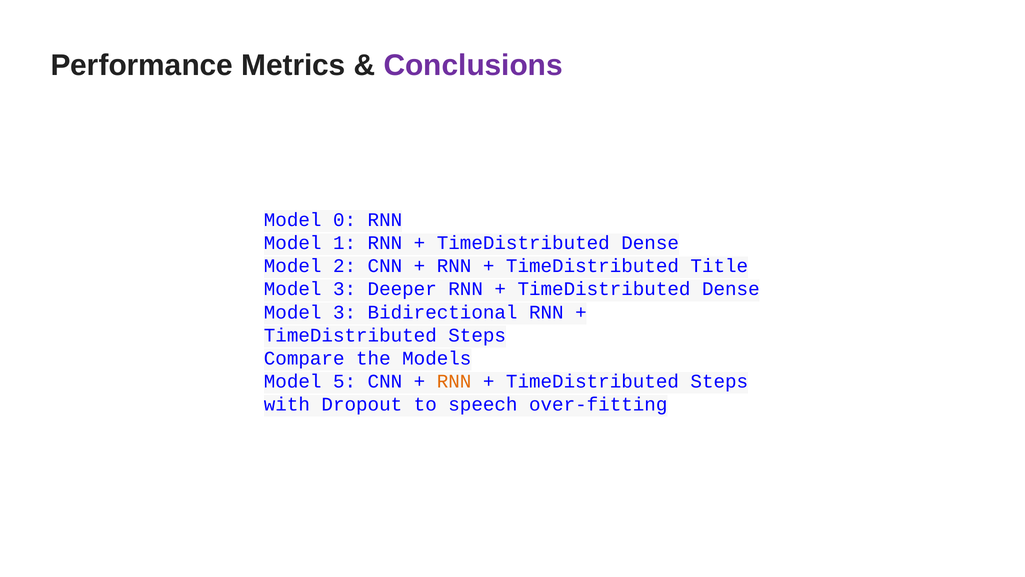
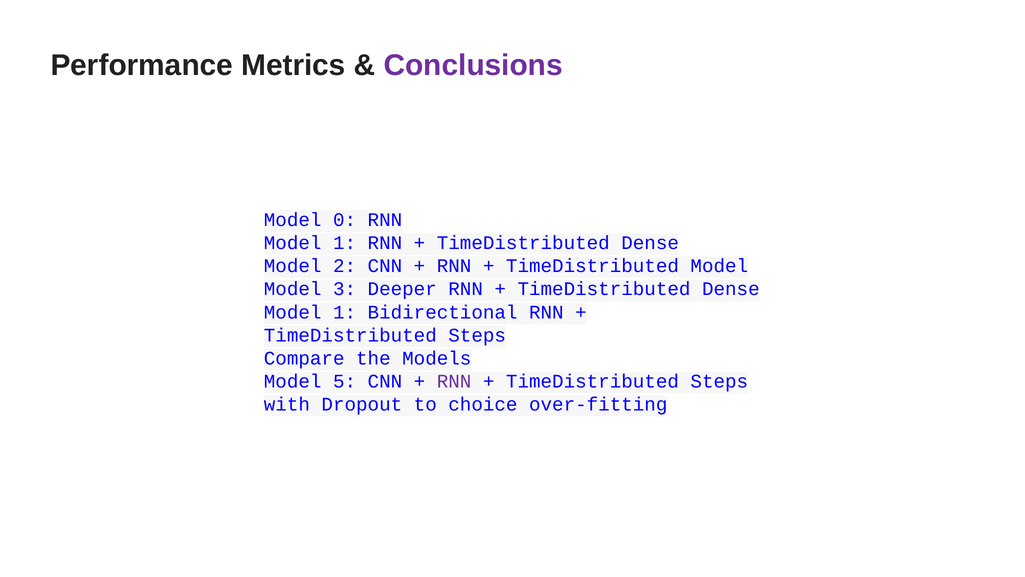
TimeDistributed Title: Title -> Model
3 at (345, 312): 3 -> 1
RNN at (454, 381) colour: orange -> purple
speech: speech -> choice
